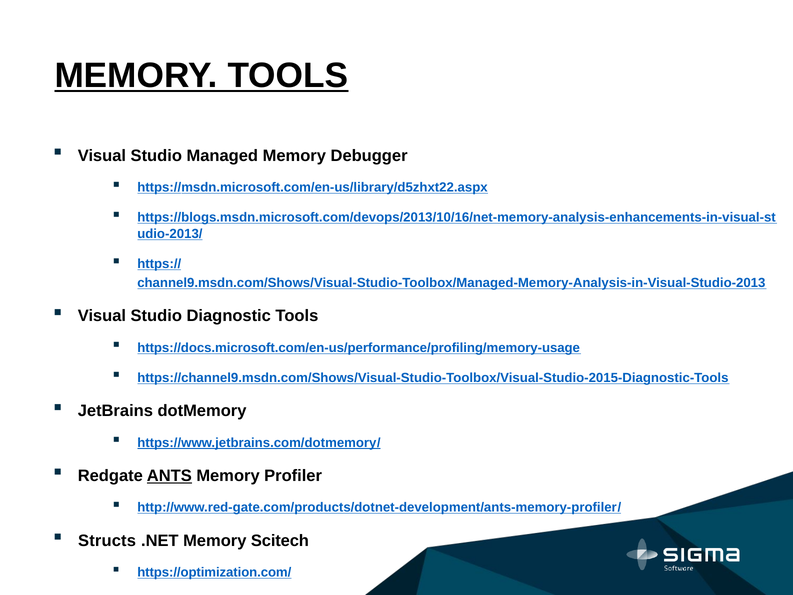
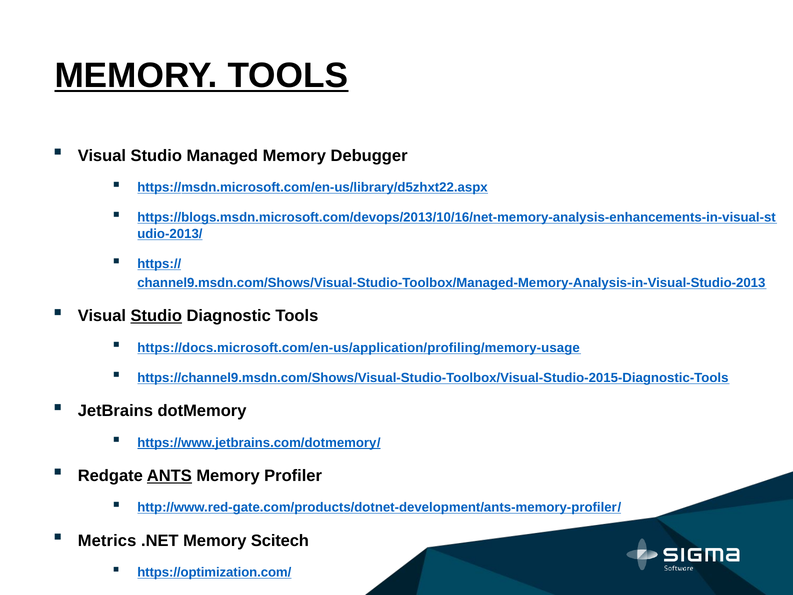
Studio at (156, 316) underline: none -> present
https://docs.microsoft.com/en-us/performance/profiling/memory-usage: https://docs.microsoft.com/en-us/performance/profiling/memory-usage -> https://docs.microsoft.com/en-us/application/profiling/memory-usage
Structs: Structs -> Metrics
